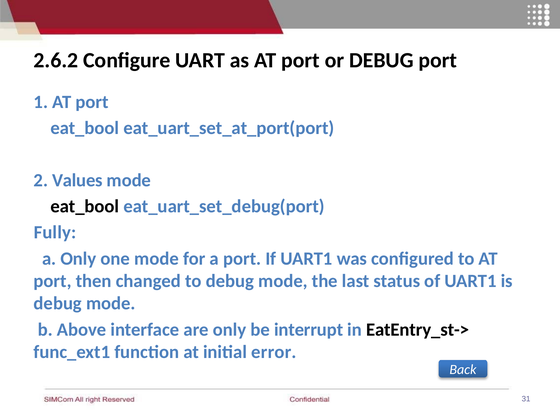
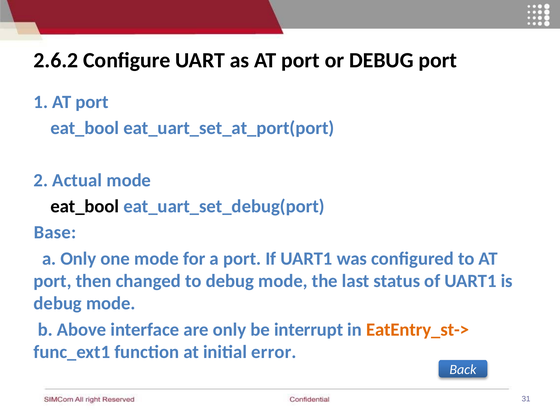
Values: Values -> Actual
Fully: Fully -> Base
EatEntry_st-> colour: black -> orange
